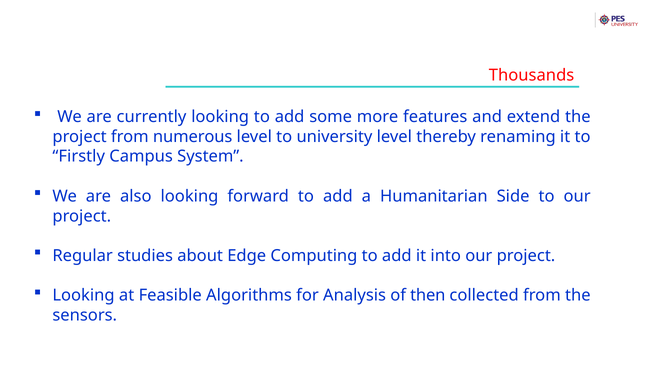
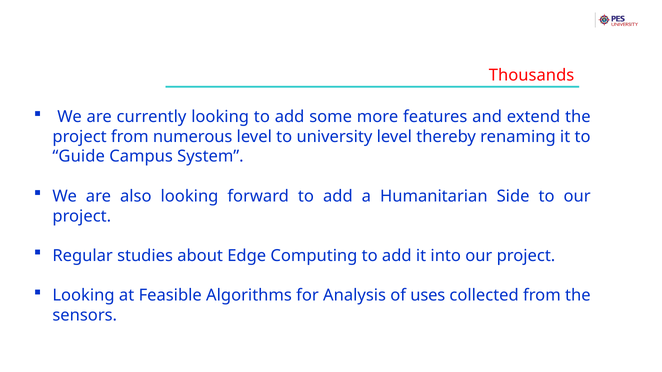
Firstly: Firstly -> Guide
then: then -> uses
